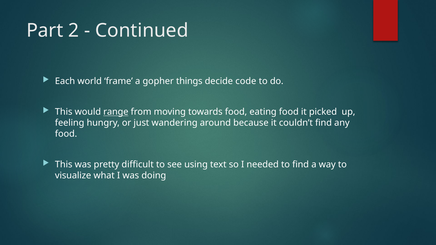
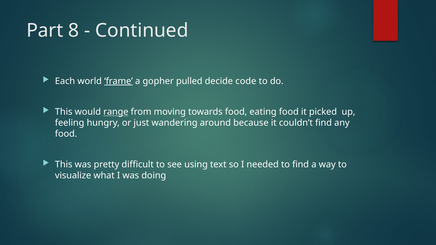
2: 2 -> 8
frame underline: none -> present
things: things -> pulled
